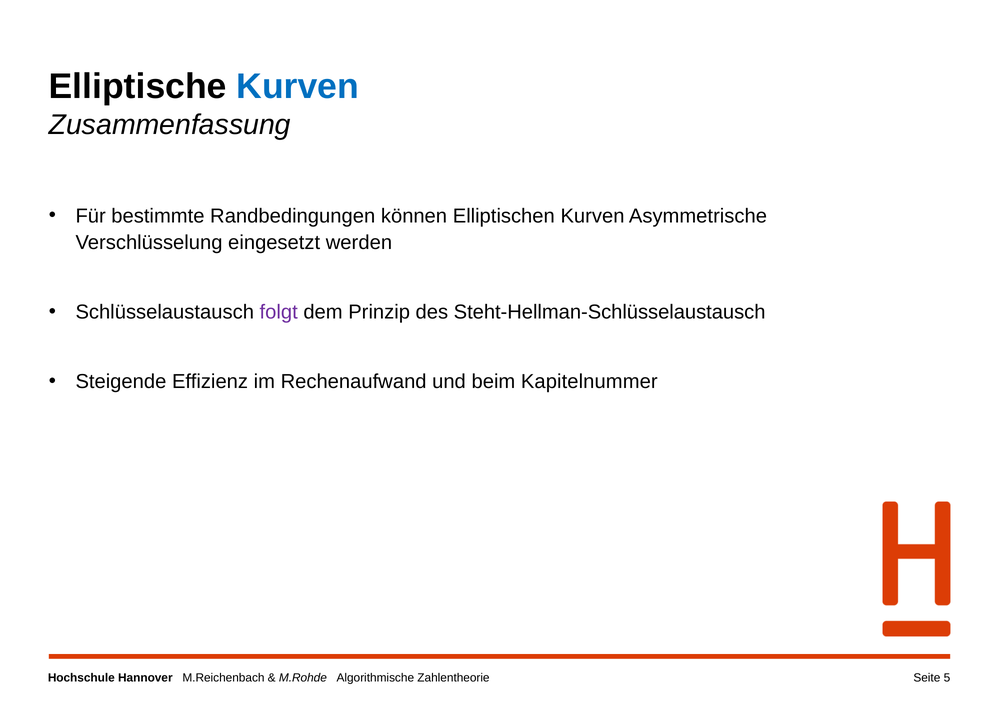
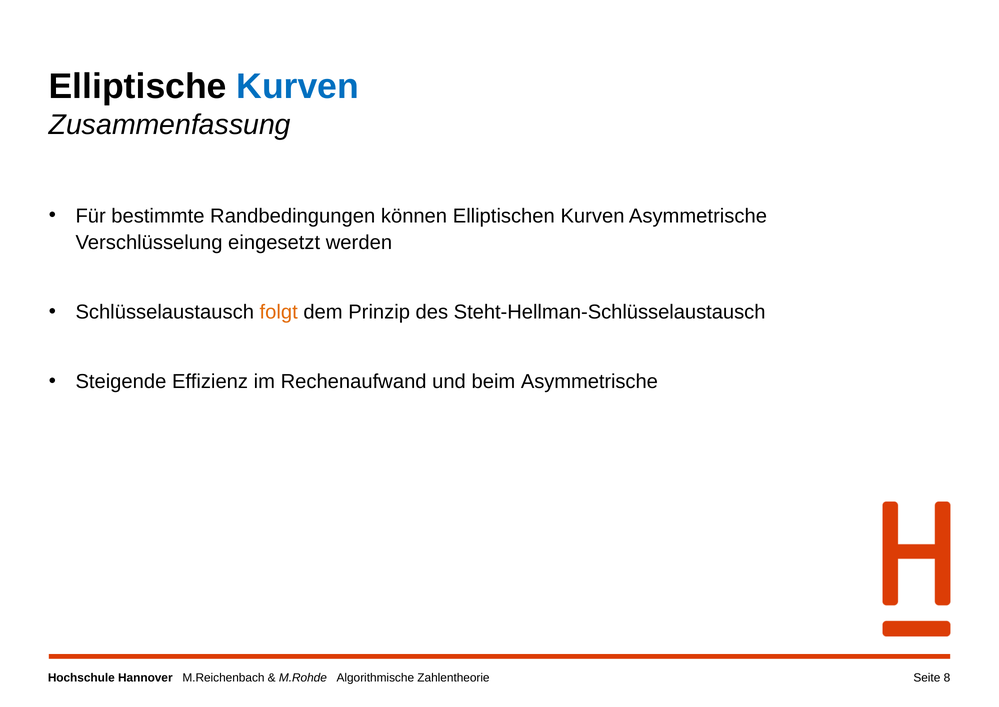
folgt colour: purple -> orange
beim Kapitelnummer: Kapitelnummer -> Asymmetrische
5: 5 -> 8
